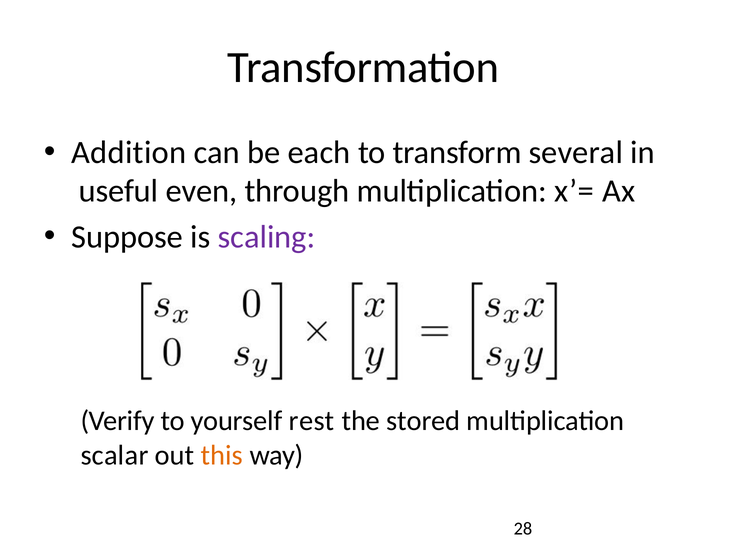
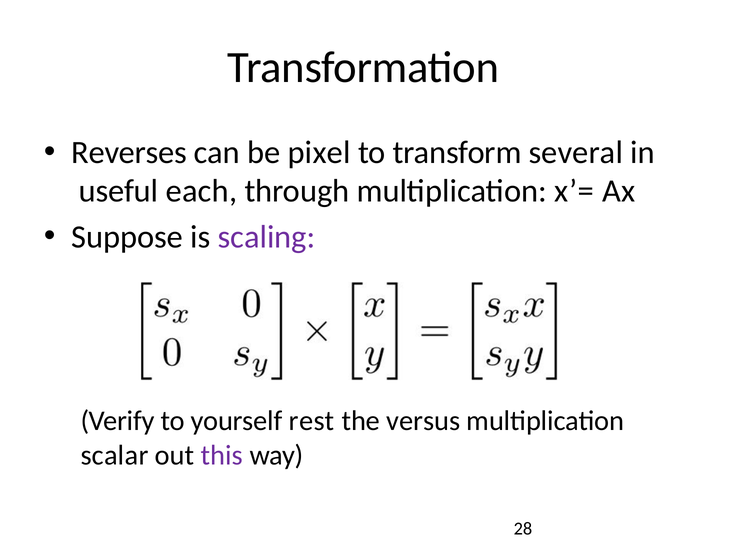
Addition: Addition -> Reverses
each: each -> pixel
even: even -> each
stored: stored -> versus
this colour: orange -> purple
